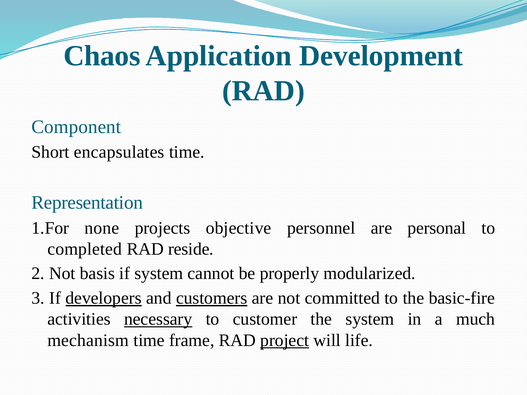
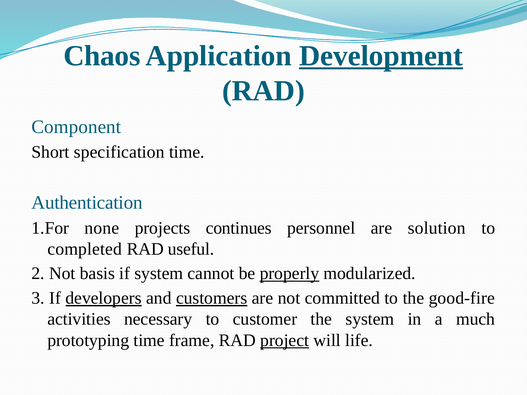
Development underline: none -> present
encapsulates: encapsulates -> specification
Representation: Representation -> Authentication
objective: objective -> continues
personal: personal -> solution
reside: reside -> useful
properly underline: none -> present
basic-fire: basic-fire -> good-fire
necessary underline: present -> none
mechanism: mechanism -> prototyping
